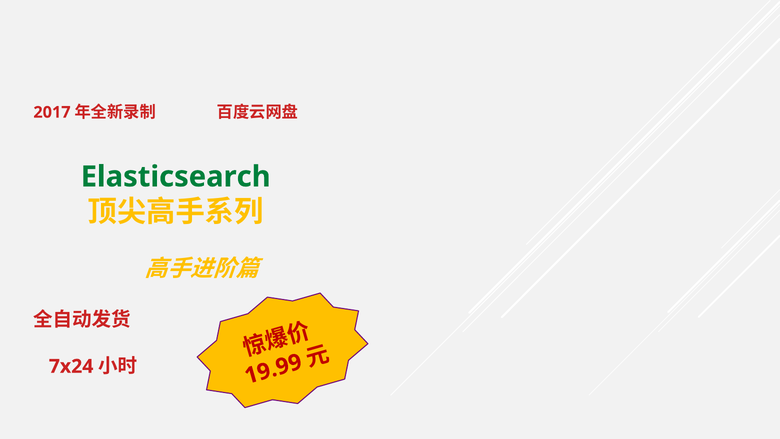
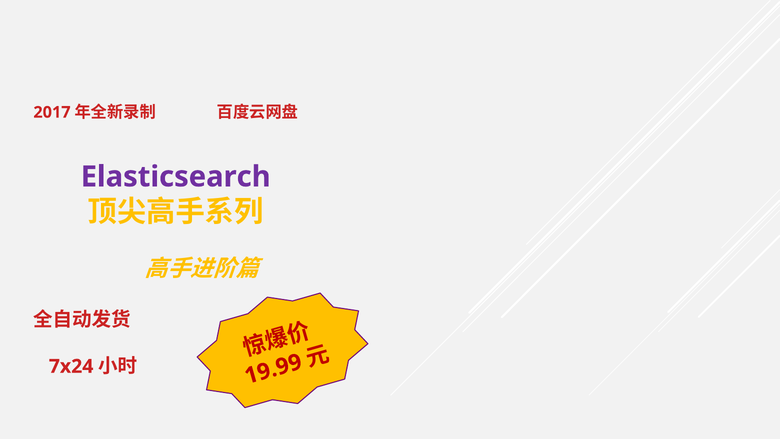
Elasticsearch colour: green -> purple
